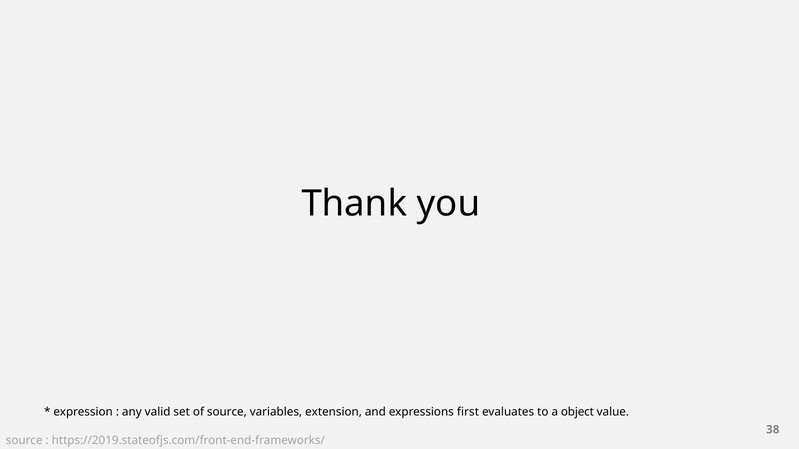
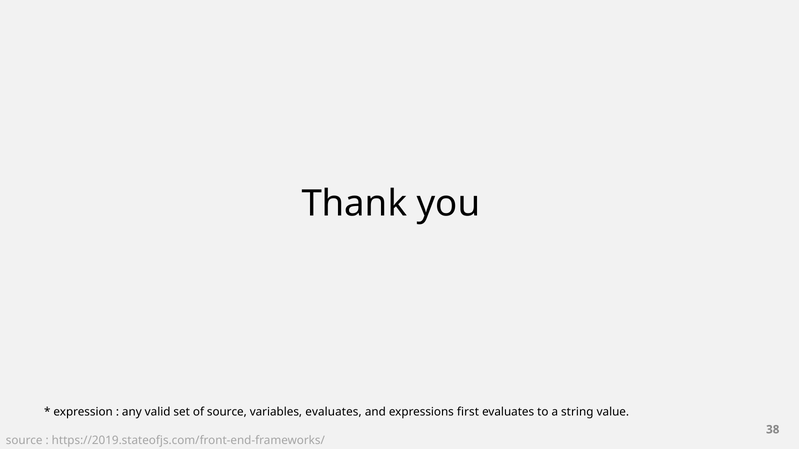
variables extension: extension -> evaluates
object: object -> string
